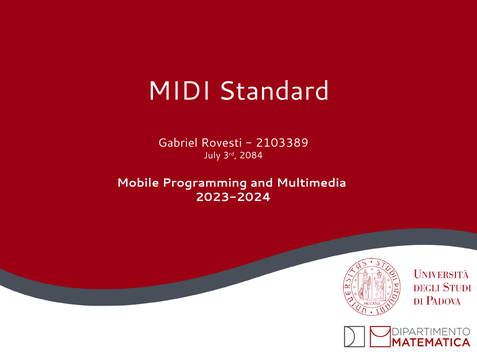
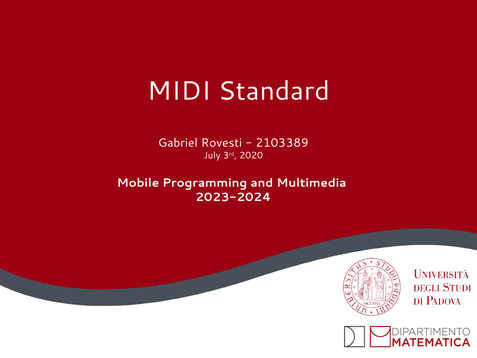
2084: 2084 -> 2020
